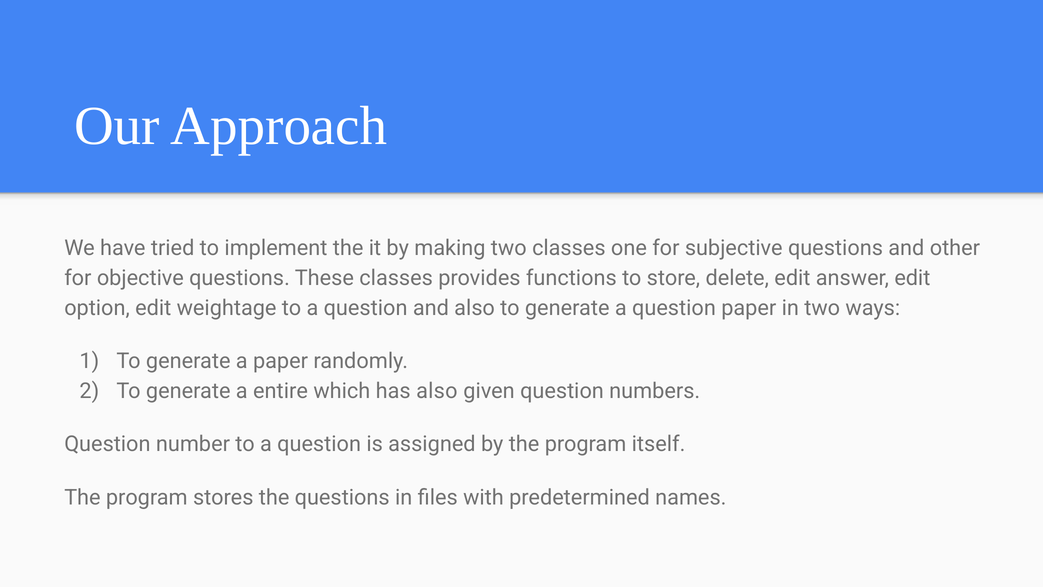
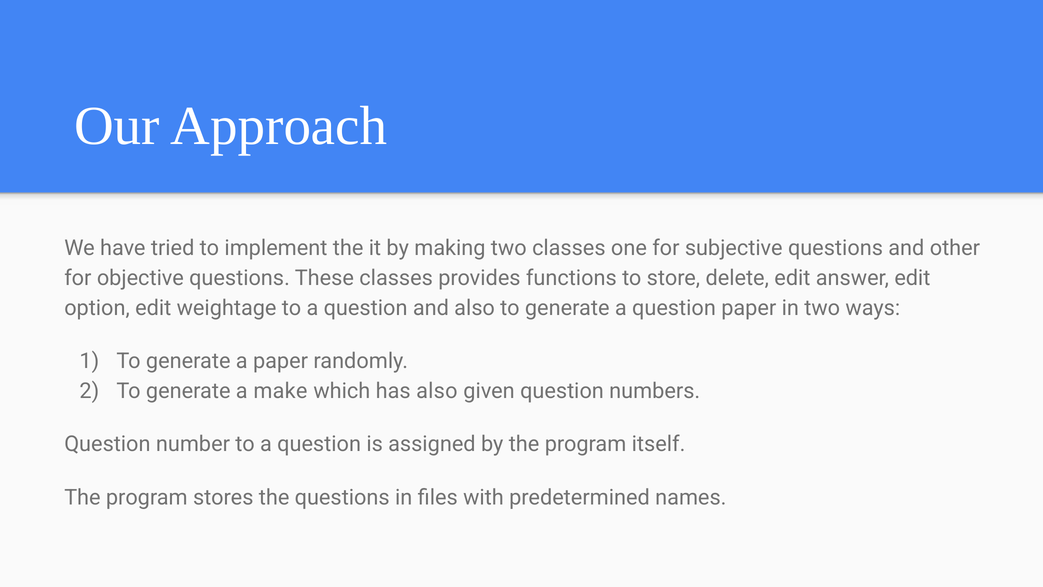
entire: entire -> make
